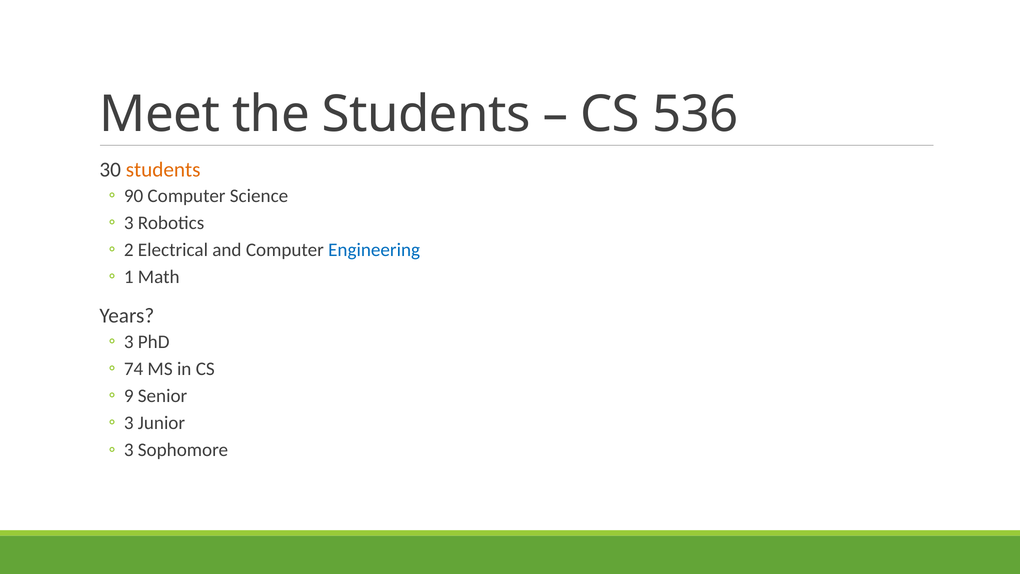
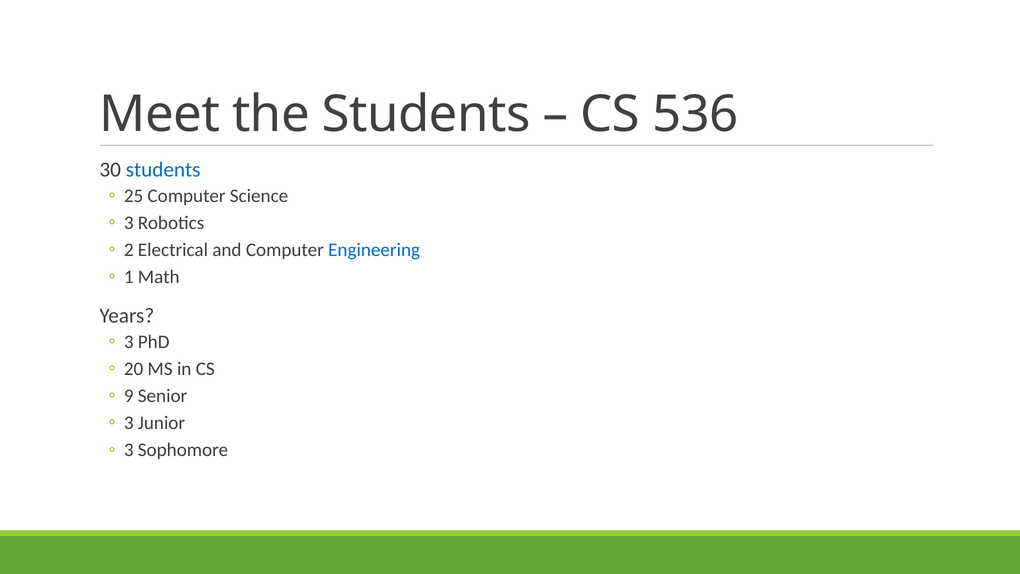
students at (163, 170) colour: orange -> blue
90: 90 -> 25
74: 74 -> 20
